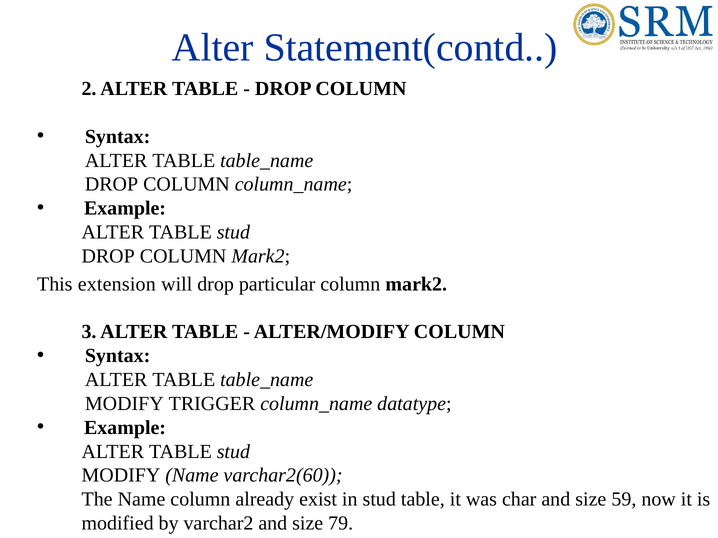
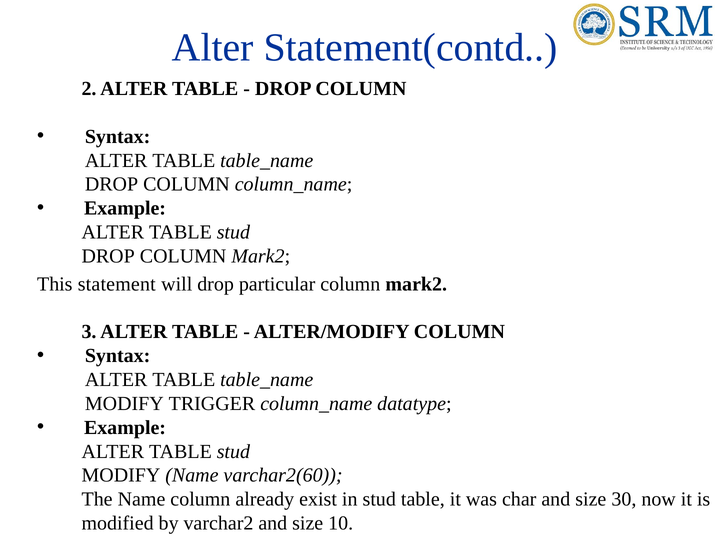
extension: extension -> statement
59: 59 -> 30
79: 79 -> 10
